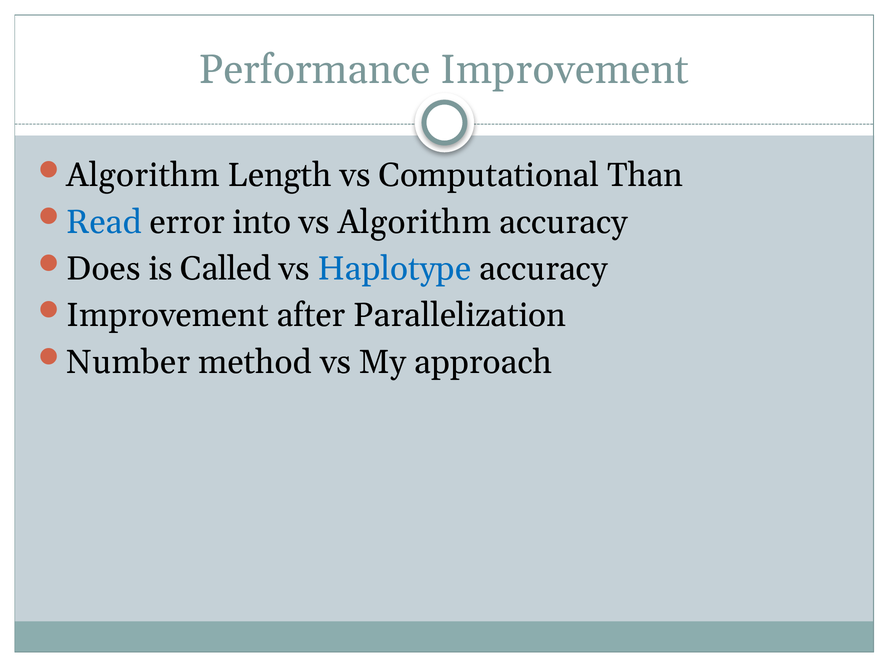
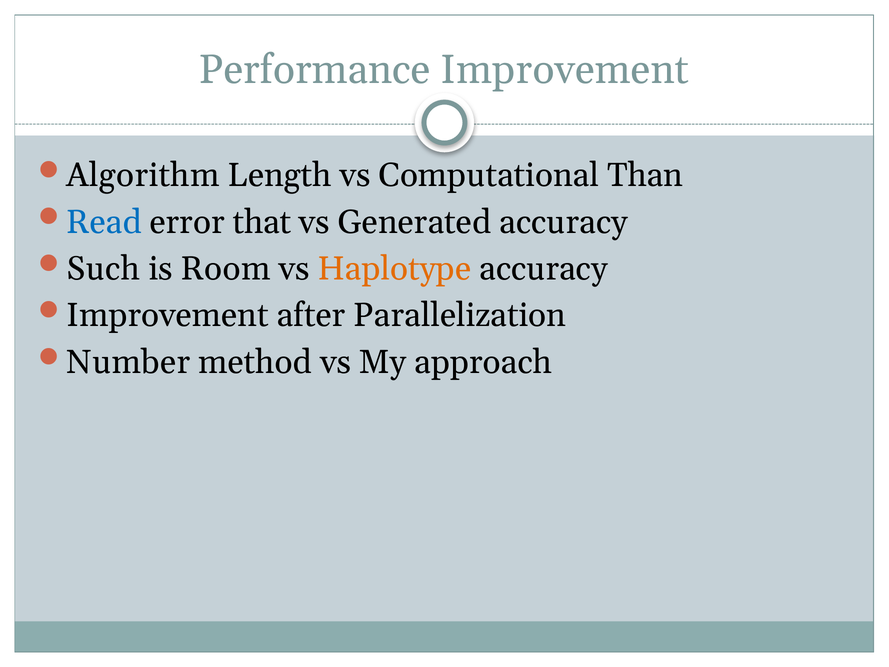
into: into -> that
vs Algorithm: Algorithm -> Generated
Does: Does -> Such
Called: Called -> Room
Haplotype colour: blue -> orange
